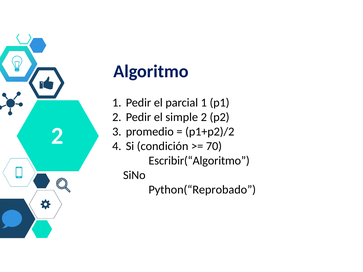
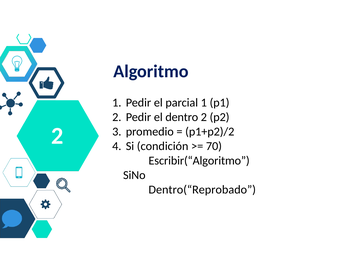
simple: simple -> dentro
Python(“Reprobado: Python(“Reprobado -> Dentro(“Reprobado
